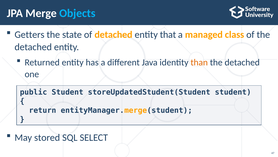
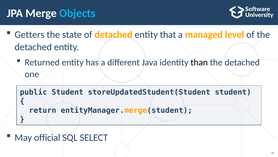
class: class -> level
than colour: orange -> black
stored: stored -> official
